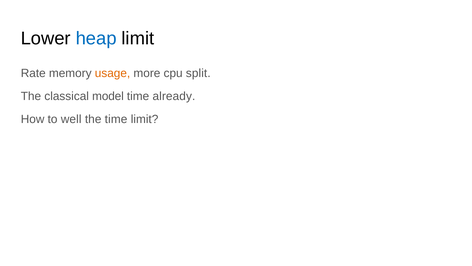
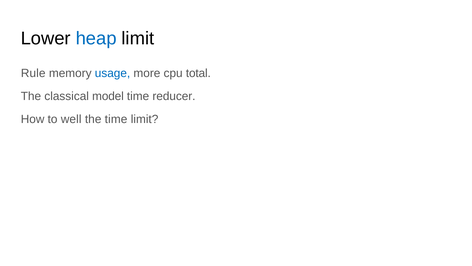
Rate: Rate -> Rule
usage colour: orange -> blue
split: split -> total
already: already -> reducer
